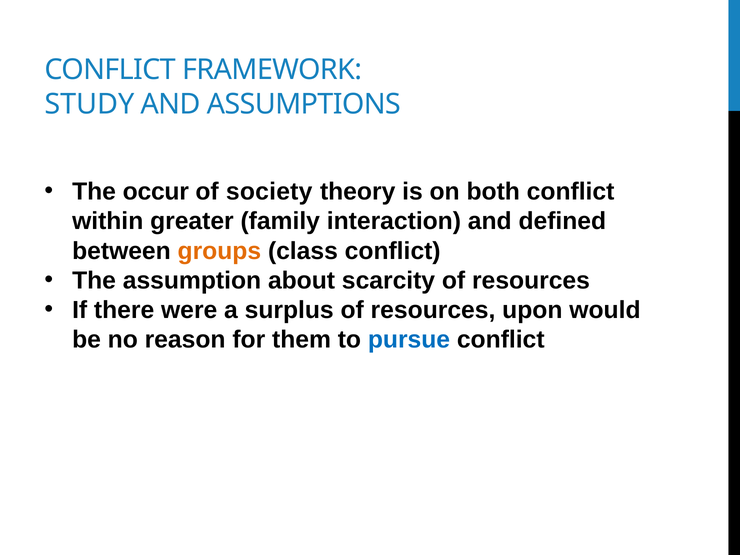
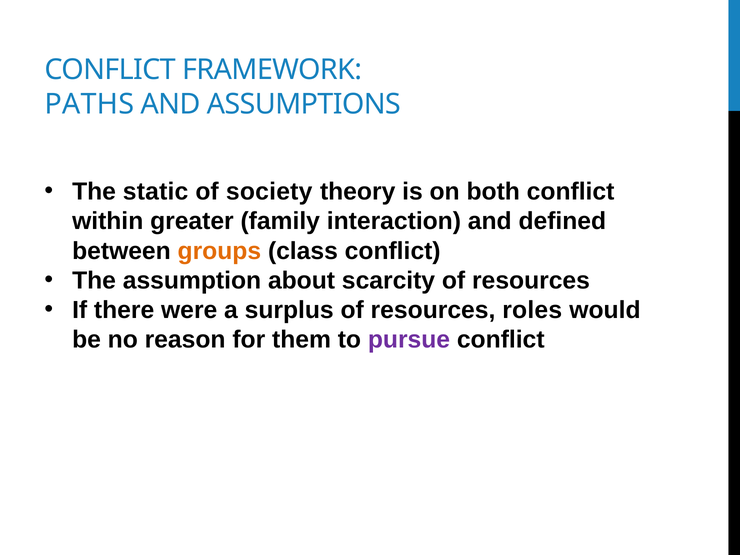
STUDY: STUDY -> PATHS
occur: occur -> static
upon: upon -> roles
pursue colour: blue -> purple
